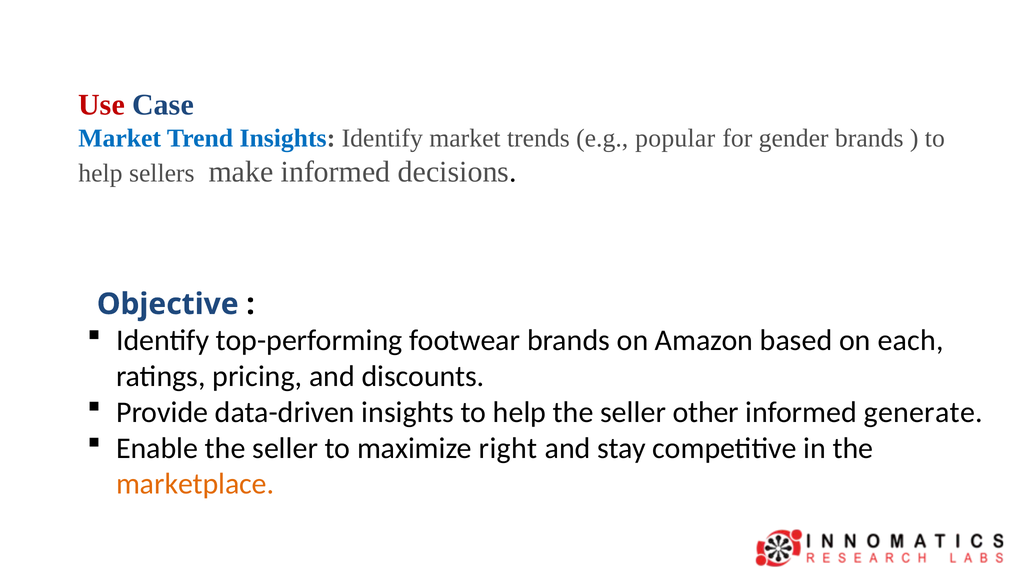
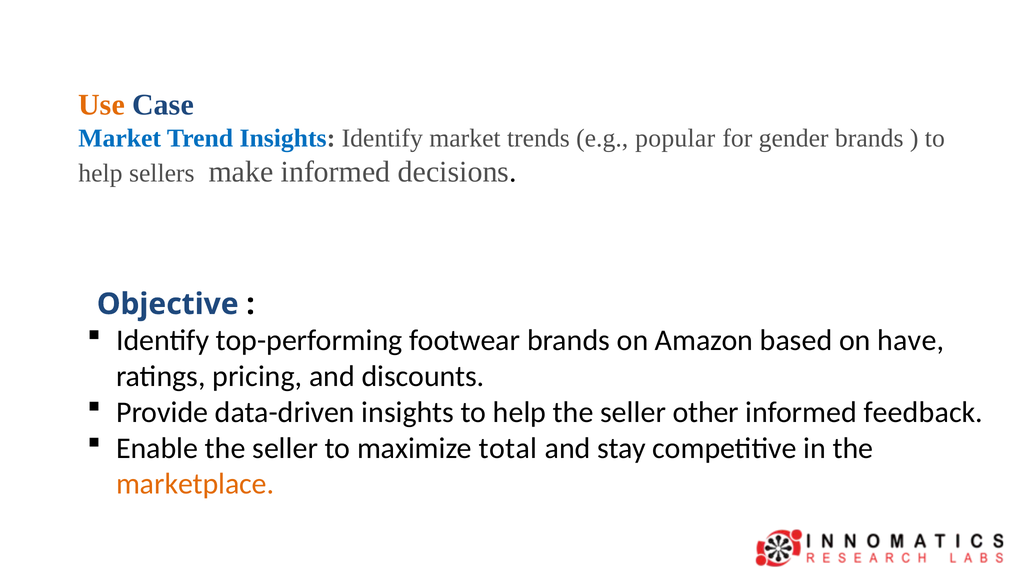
Use colour: red -> orange
each: each -> have
generate: generate -> feedback
right: right -> total
